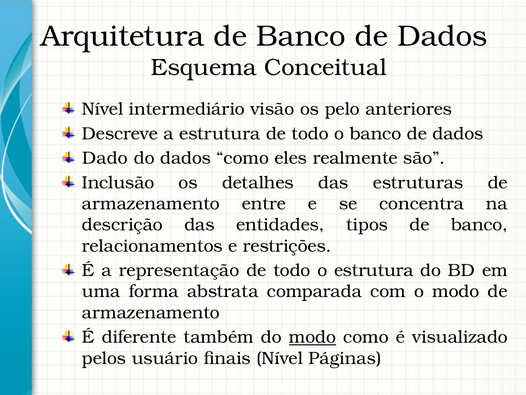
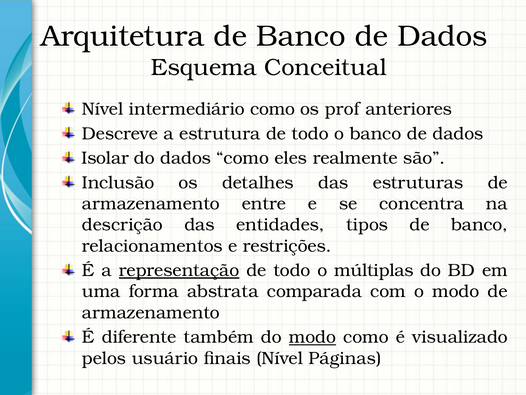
intermediário visão: visão -> como
pelo: pelo -> prof
Dado: Dado -> Isolar
representação underline: none -> present
o estrutura: estrutura -> múltiplas
